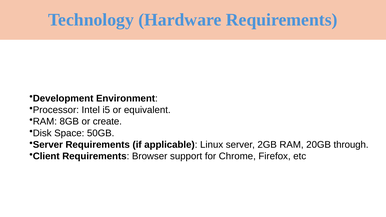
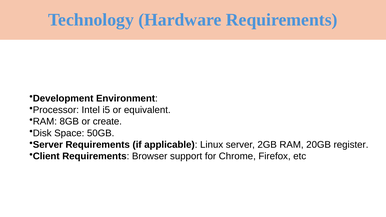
through: through -> register
